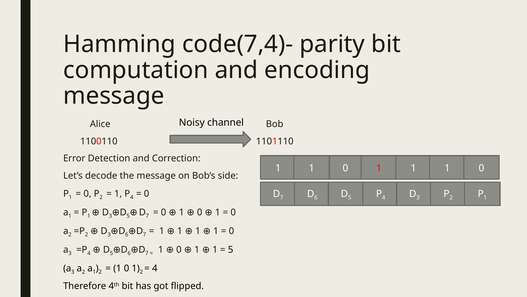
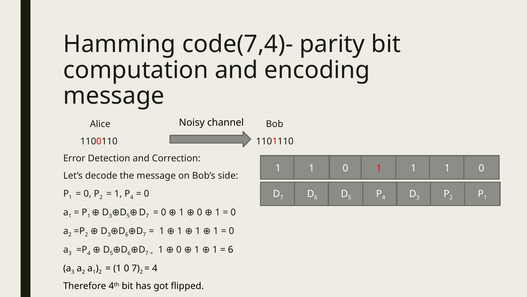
5 at (231, 249): 5 -> 6
1 at (136, 268): 1 -> 7
